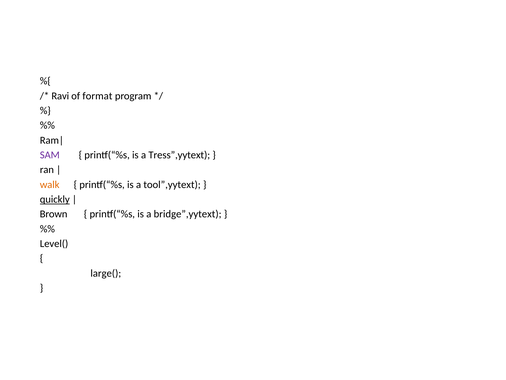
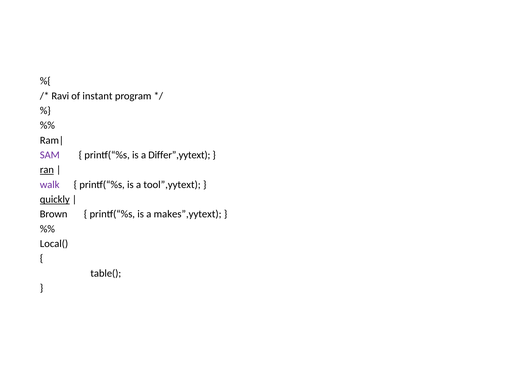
format: format -> instant
Tress”,yytext: Tress”,yytext -> Differ”,yytext
ran underline: none -> present
walk colour: orange -> purple
bridge”,yytext: bridge”,yytext -> makes”,yytext
Level(: Level( -> Local(
large(: large( -> table(
